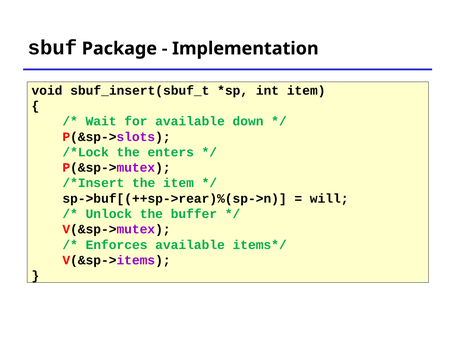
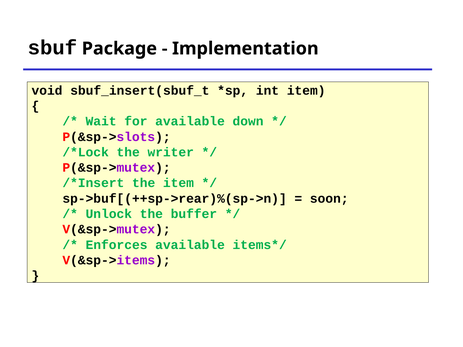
enters: enters -> writer
will: will -> soon
